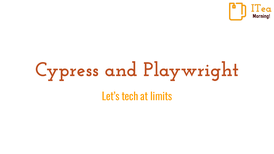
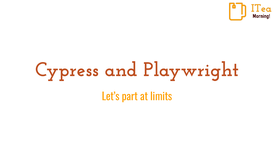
tech: tech -> part
